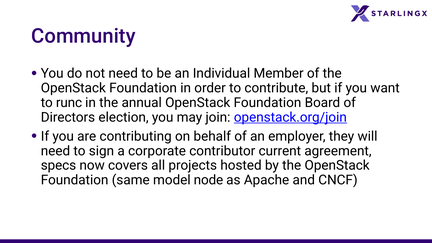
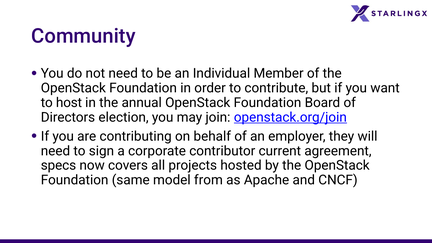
runc: runc -> host
node: node -> from
